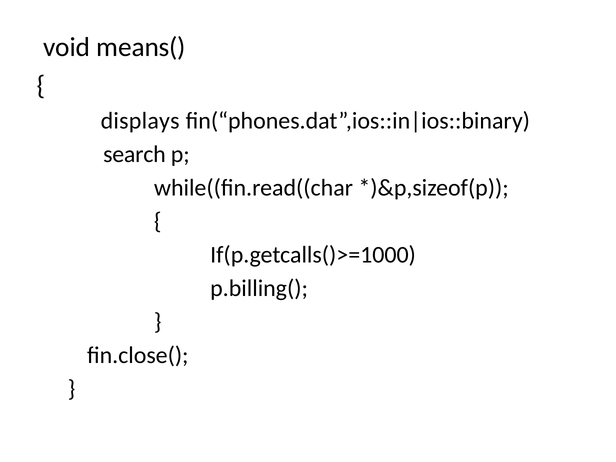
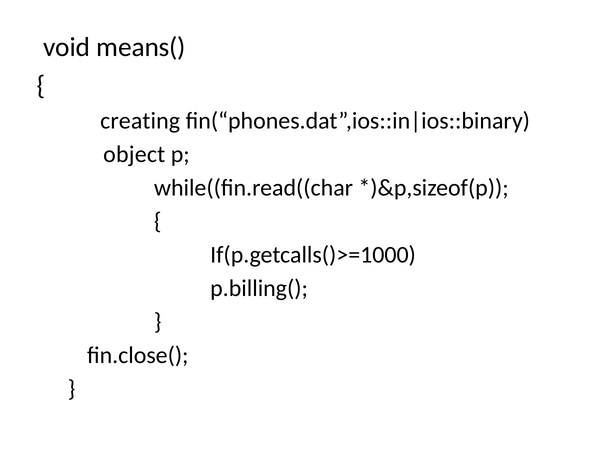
displays: displays -> creating
search: search -> object
